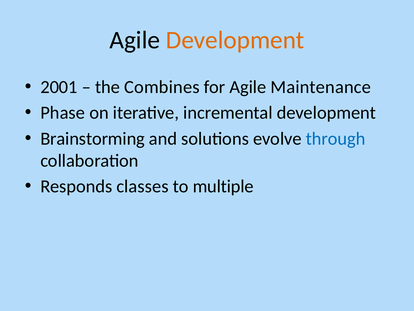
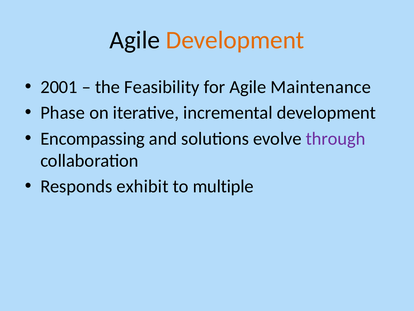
Combines: Combines -> Feasibility
Brainstorming: Brainstorming -> Encompassing
through colour: blue -> purple
classes: classes -> exhibit
